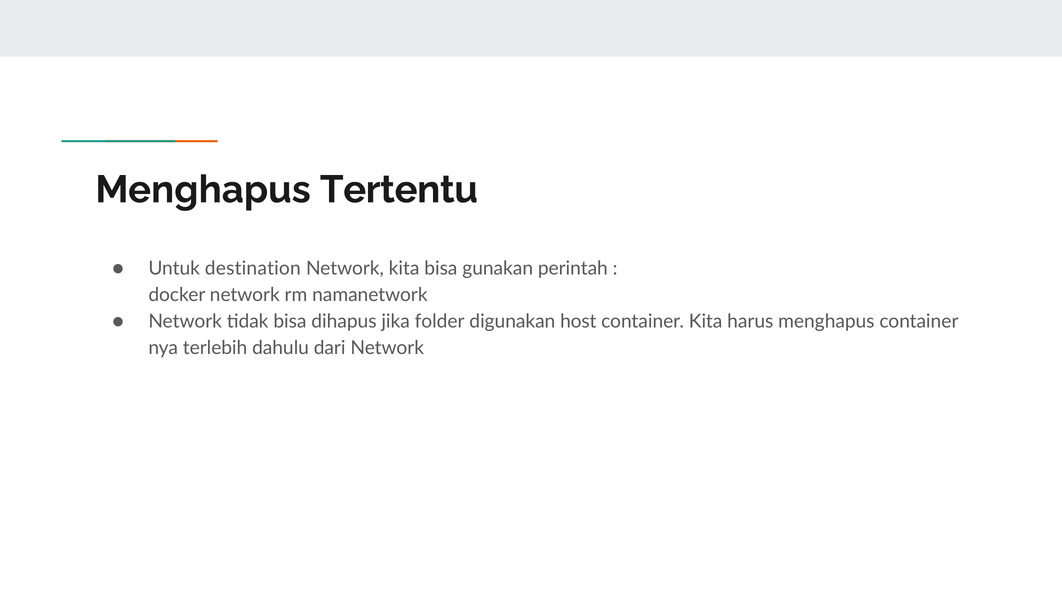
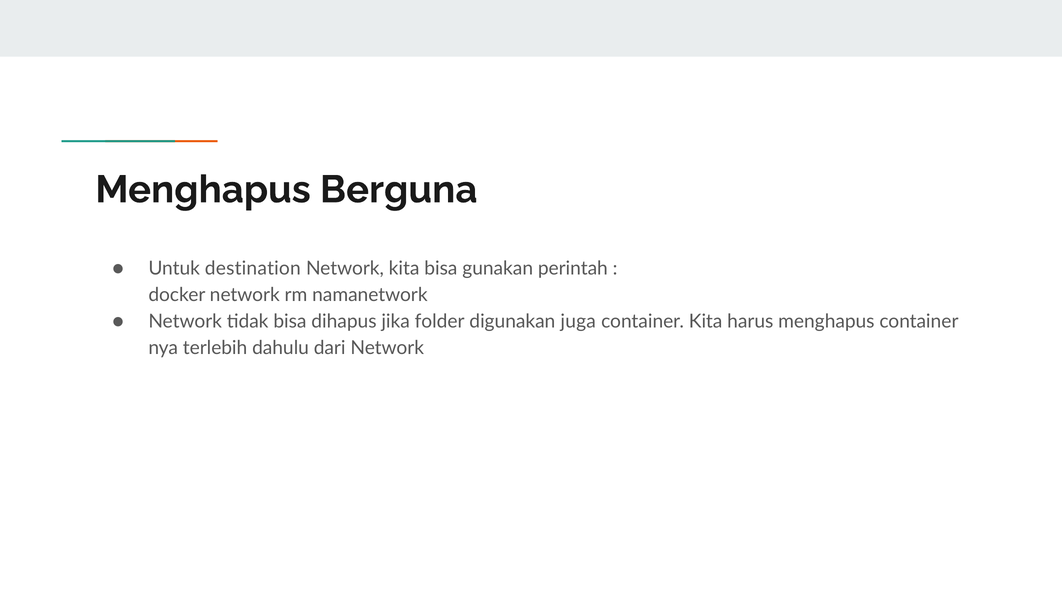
Tertentu: Tertentu -> Berguna
host: host -> juga
